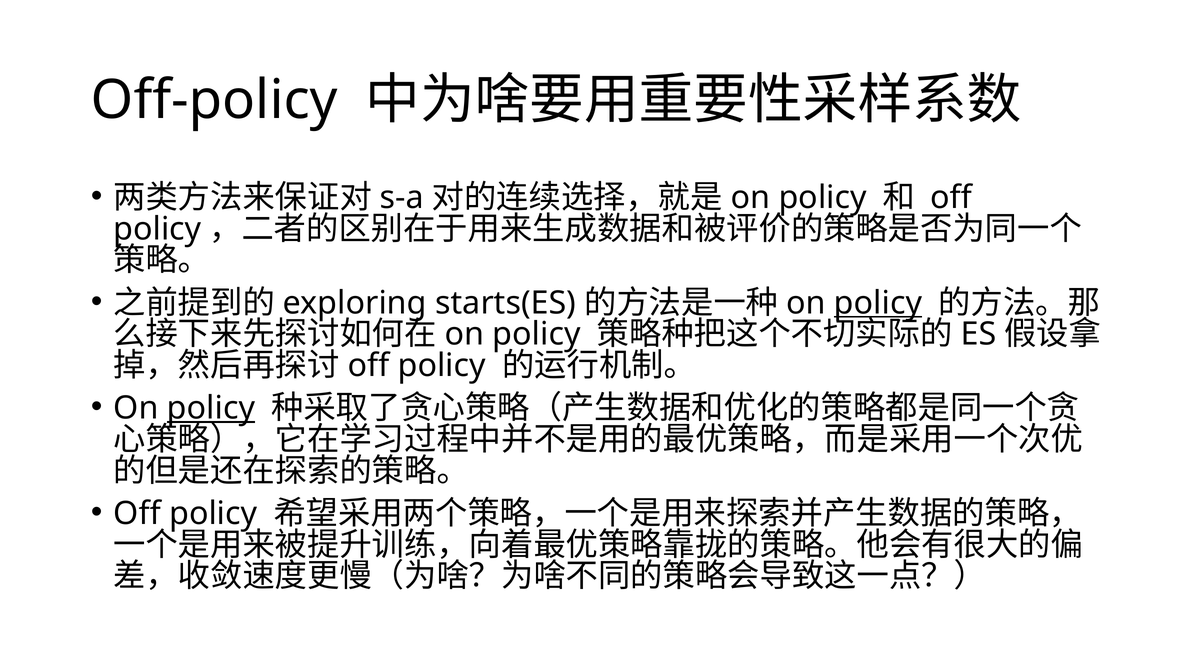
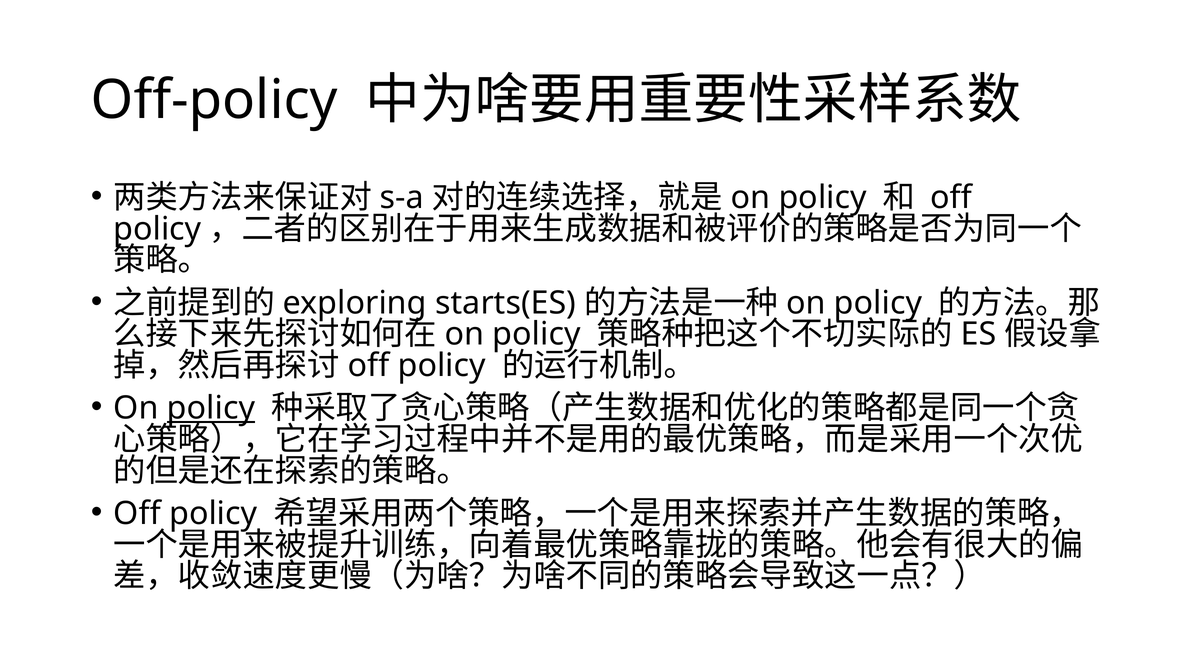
policy at (878, 303) underline: present -> none
